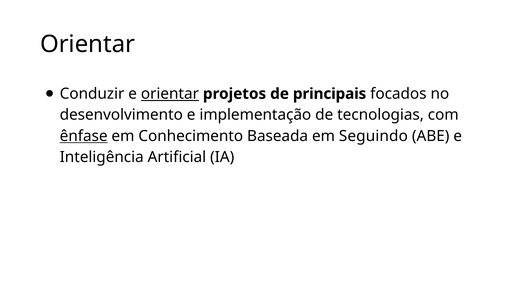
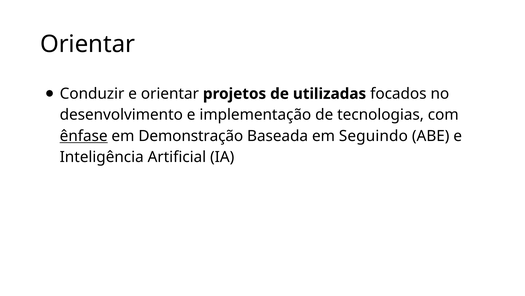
orientar at (170, 94) underline: present -> none
principais: principais -> utilizadas
Conhecimento: Conhecimento -> Demonstração
